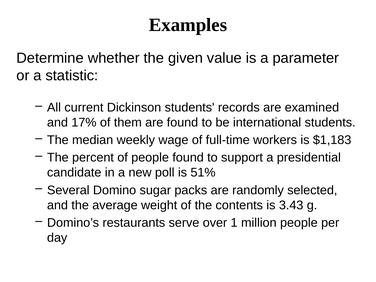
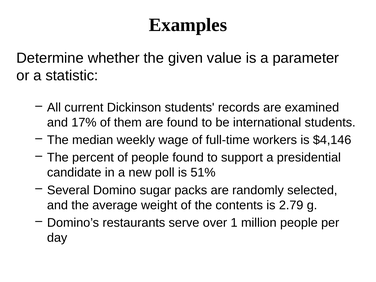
$1,183: $1,183 -> $4,146
3.43: 3.43 -> 2.79
